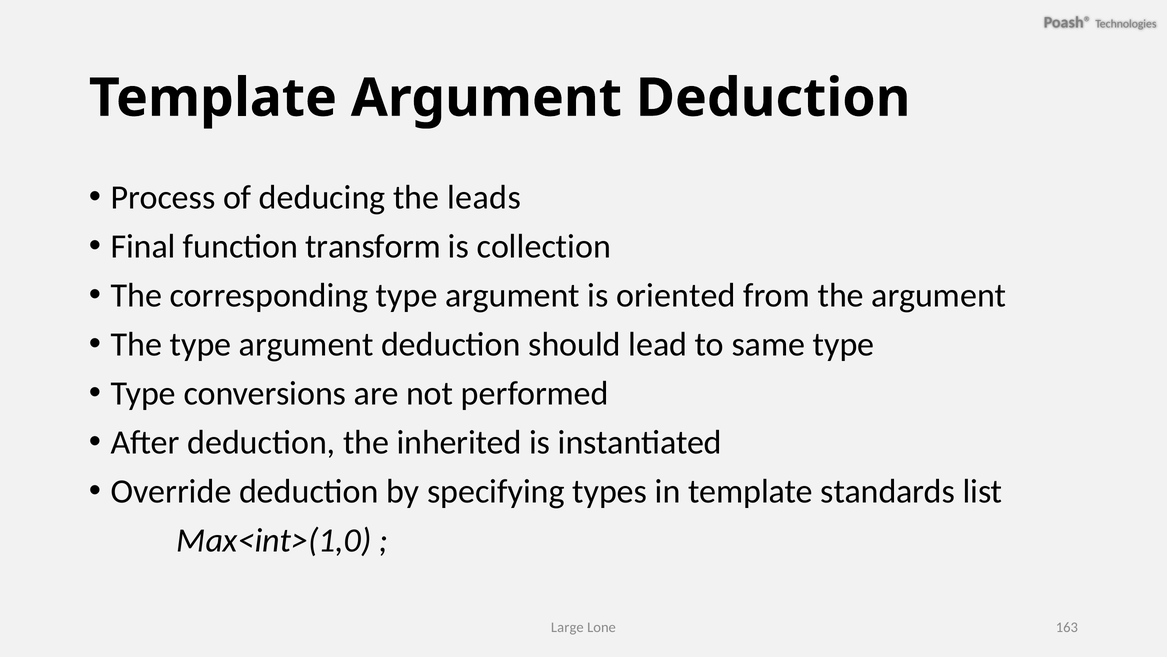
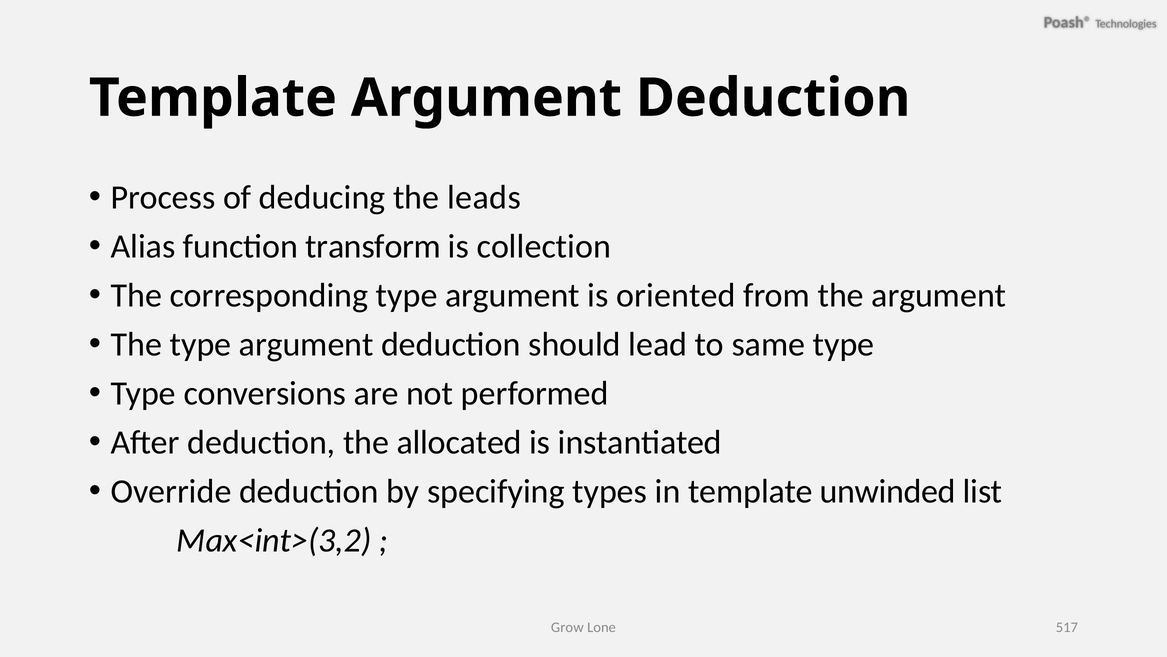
Final: Final -> Alias
inherited: inherited -> allocated
standards: standards -> unwinded
Max<int>(1,0: Max<int>(1,0 -> Max<int>(3,2
Large: Large -> Grow
163: 163 -> 517
